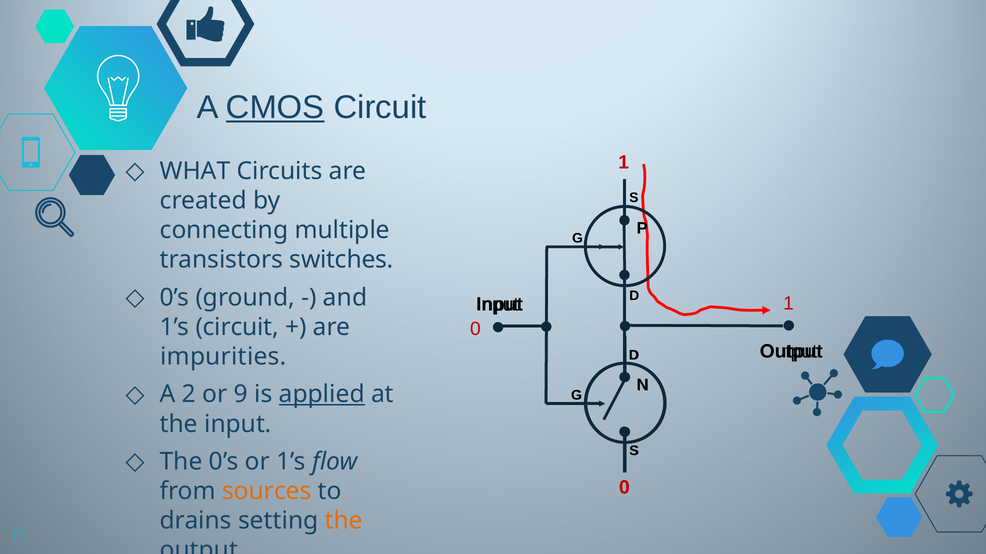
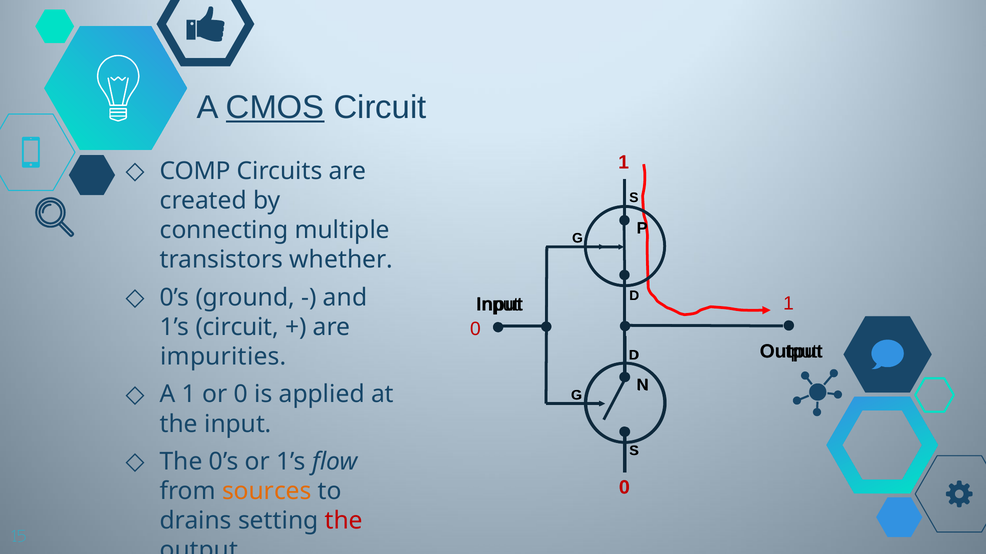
WHAT: WHAT -> COMP
switches: switches -> whether
A 2: 2 -> 1
or 9: 9 -> 0
applied underline: present -> none
the at (344, 521) colour: orange -> red
